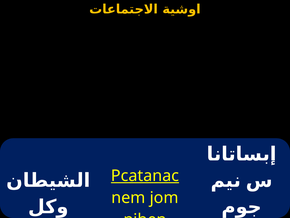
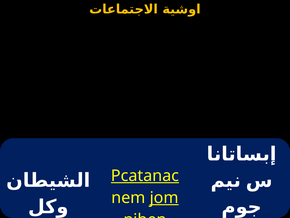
jom underline: none -> present
